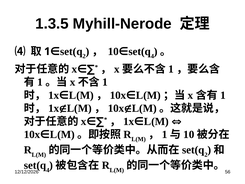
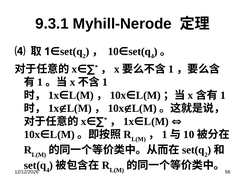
1.3.5: 1.3.5 -> 9.3.1
